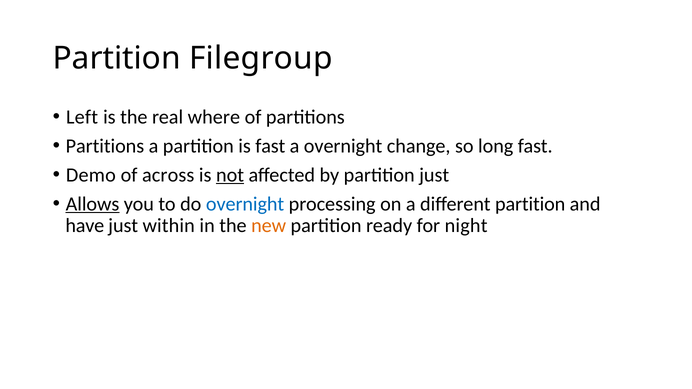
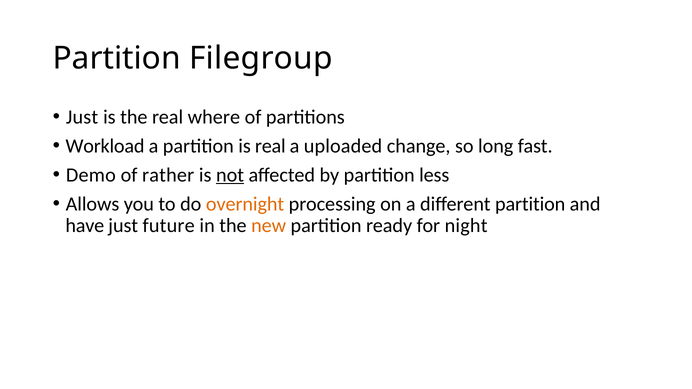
Left at (82, 117): Left -> Just
Partitions at (105, 146): Partitions -> Workload
is fast: fast -> real
a overnight: overnight -> uploaded
across: across -> rather
partition just: just -> less
Allows underline: present -> none
overnight at (245, 204) colour: blue -> orange
within: within -> future
